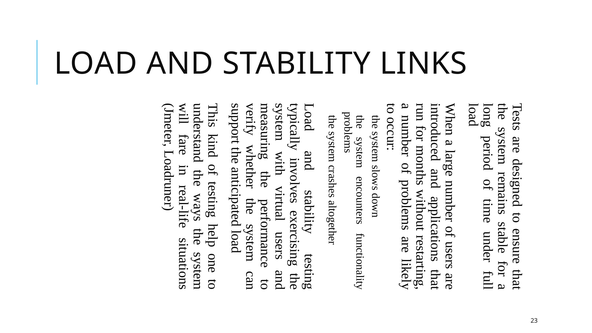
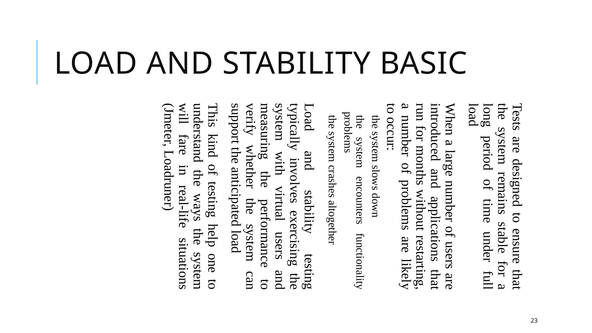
LINKS: LINKS -> BASIC
